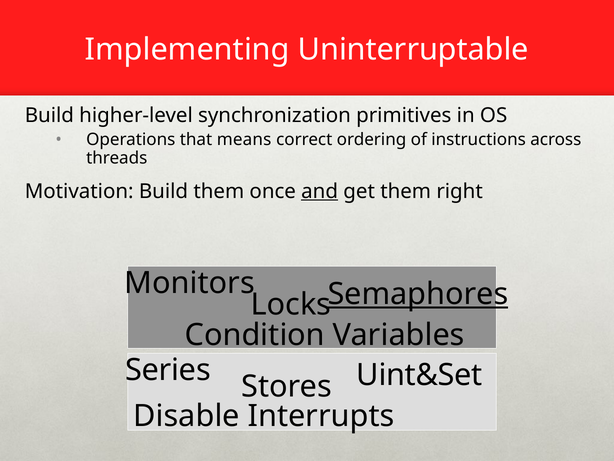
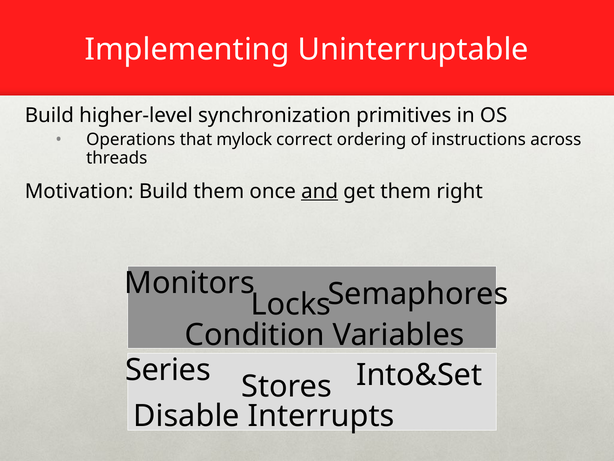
means: means -> mylock
Semaphores underline: present -> none
Uint&Set: Uint&Set -> Into&Set
